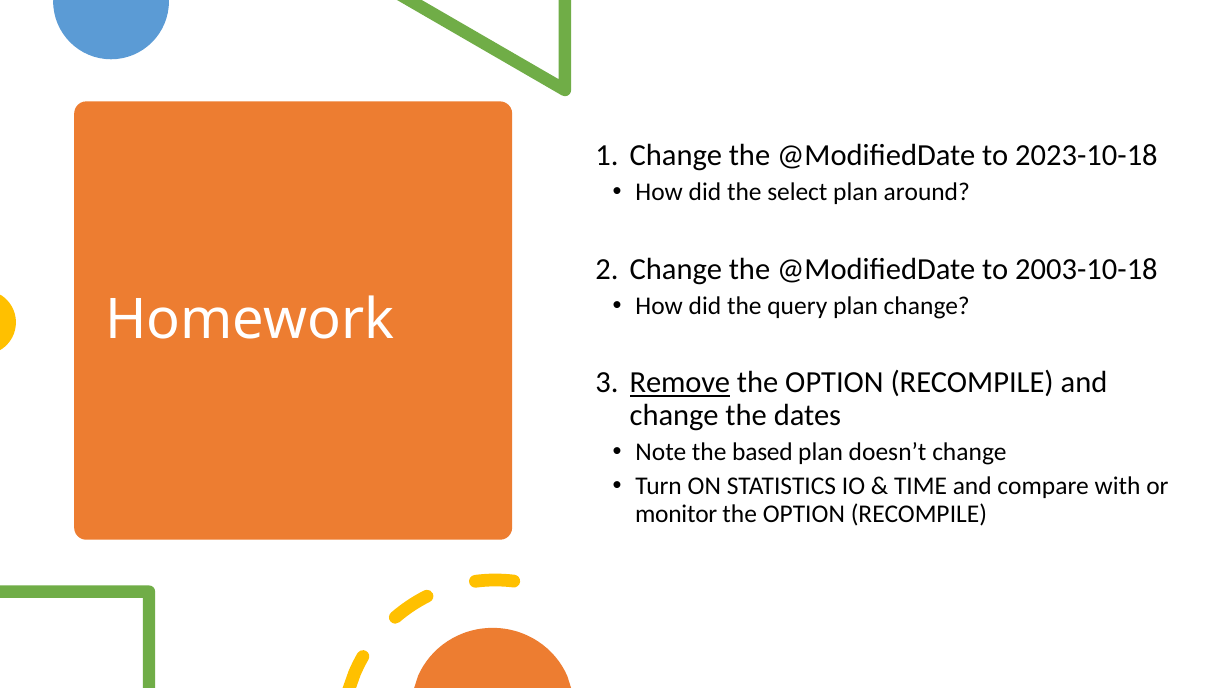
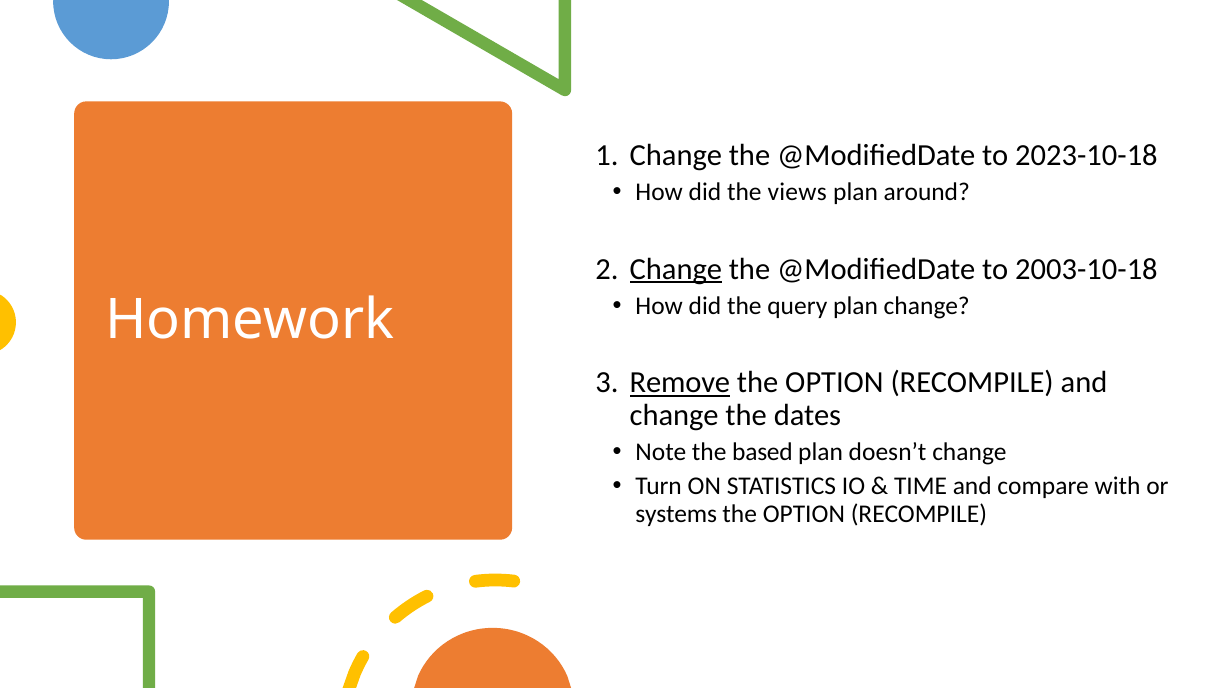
select: select -> views
Change at (676, 269) underline: none -> present
monitor: monitor -> systems
